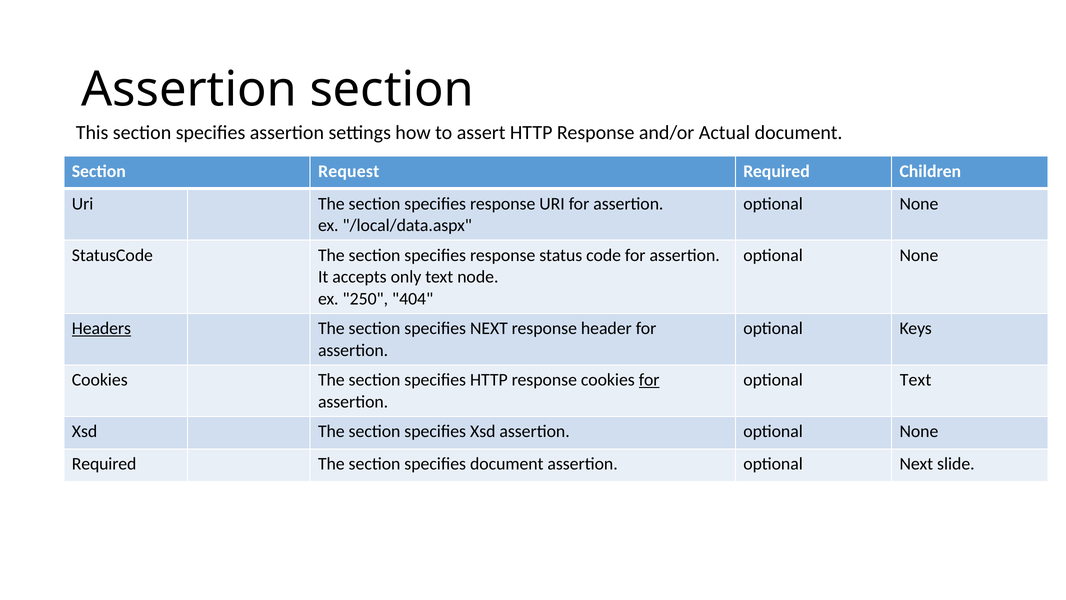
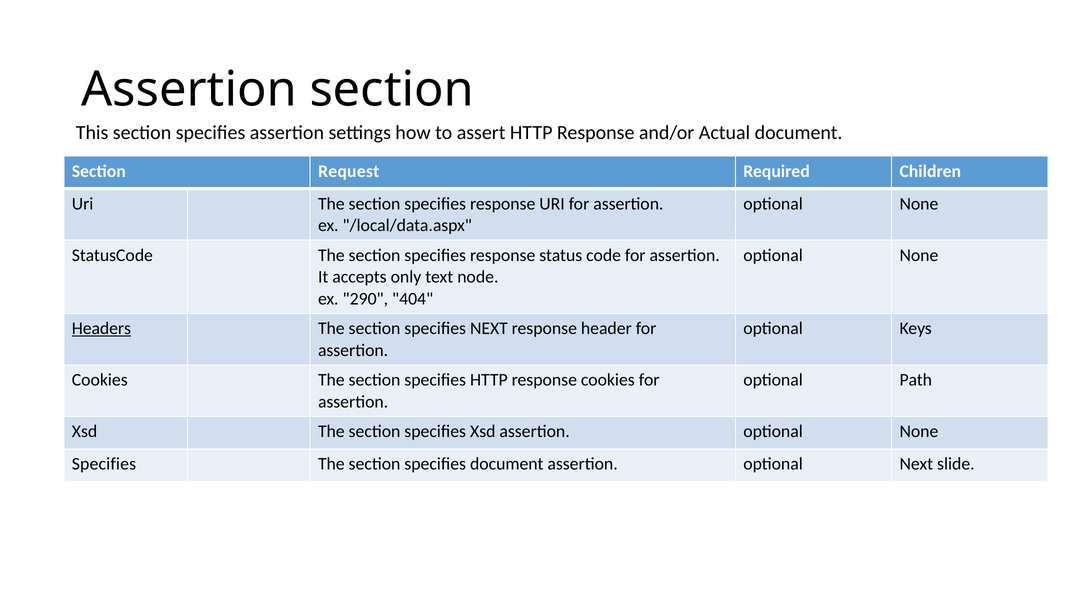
250: 250 -> 290
for at (649, 380) underline: present -> none
optional Text: Text -> Path
Required at (104, 464): Required -> Specifies
